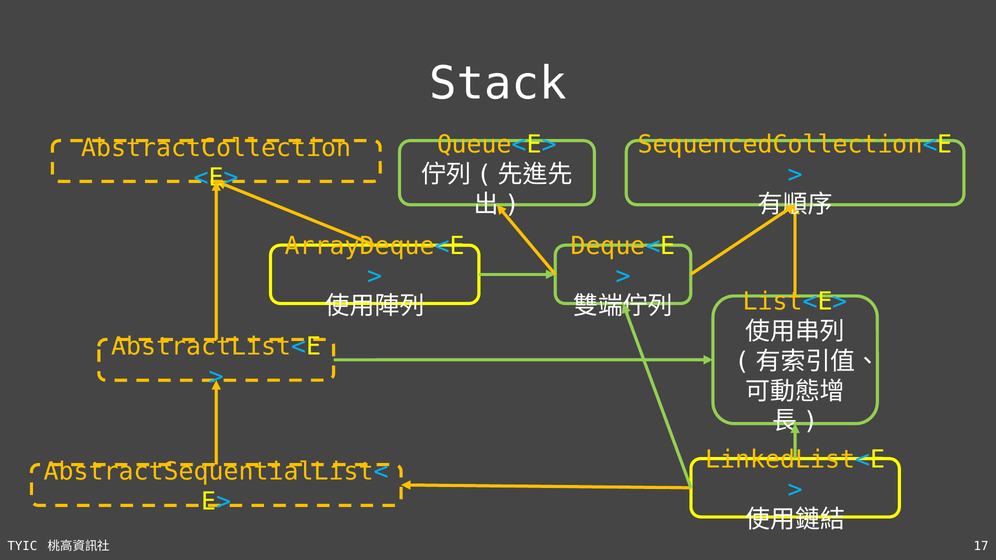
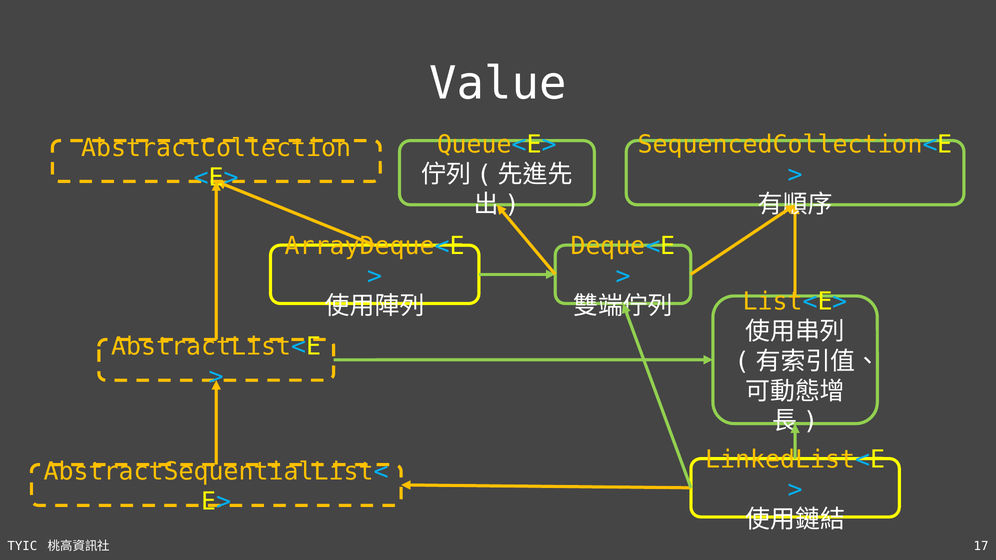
Stack: Stack -> Value
